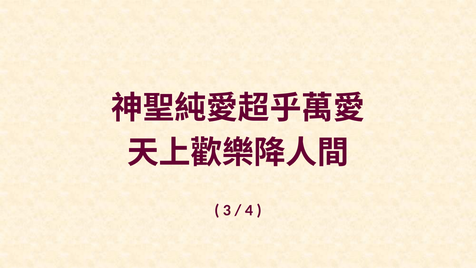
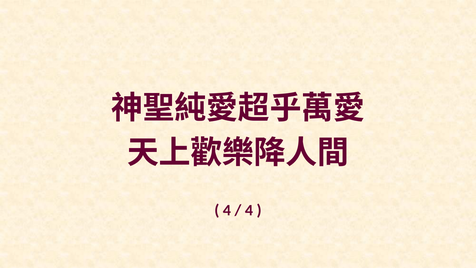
3 at (227, 210): 3 -> 4
